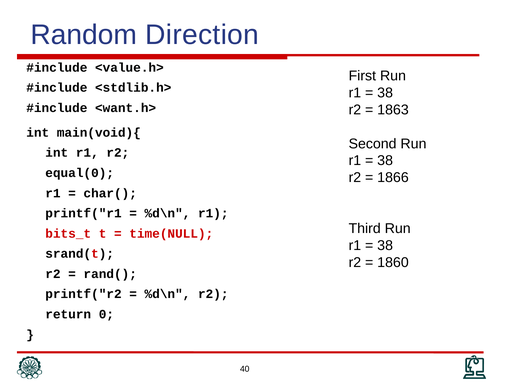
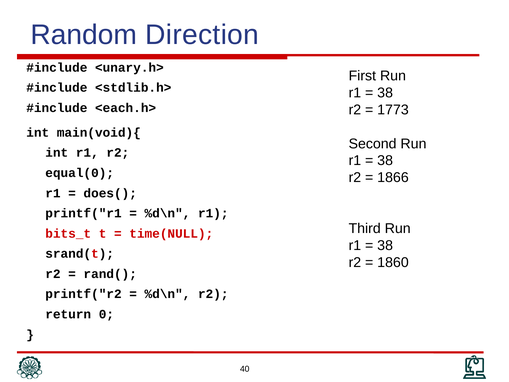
<value.h>: <value.h> -> <unary.h>
<want.h>: <want.h> -> <each.h>
1863: 1863 -> 1773
char(: char( -> does(
